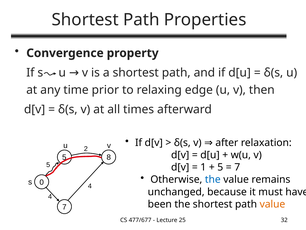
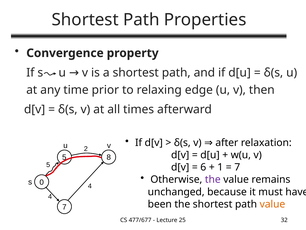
1 at (203, 167): 1 -> 6
5 at (220, 167): 5 -> 1
the at (213, 179) colour: blue -> purple
